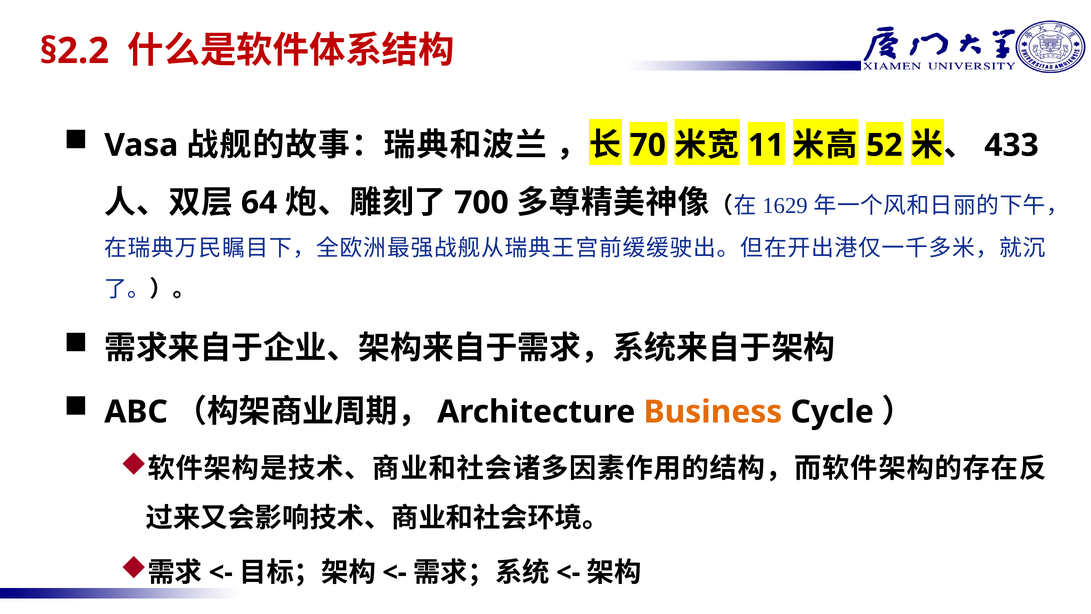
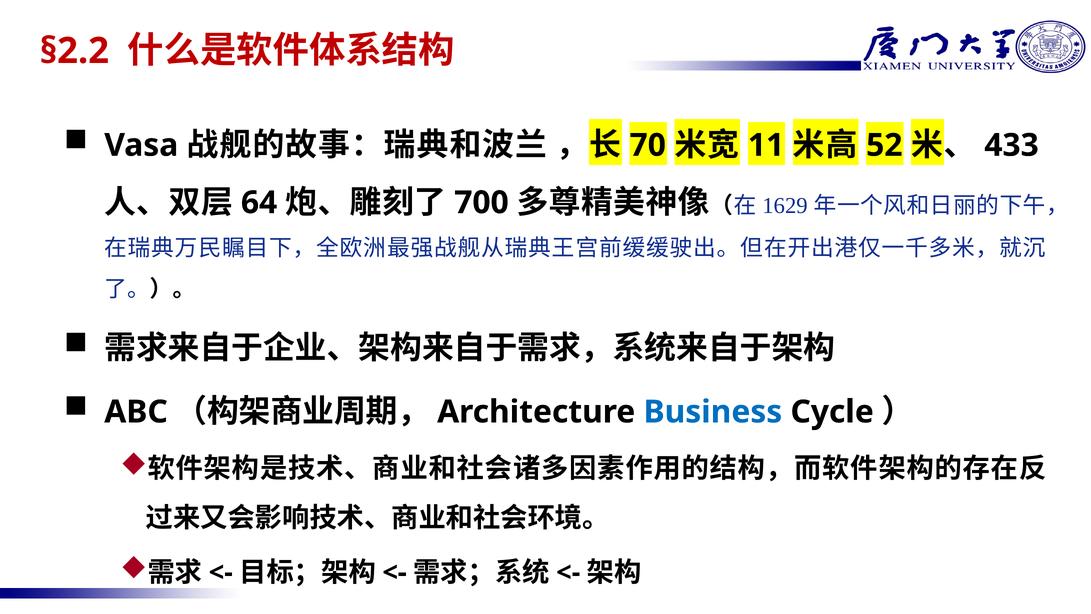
Business colour: orange -> blue
